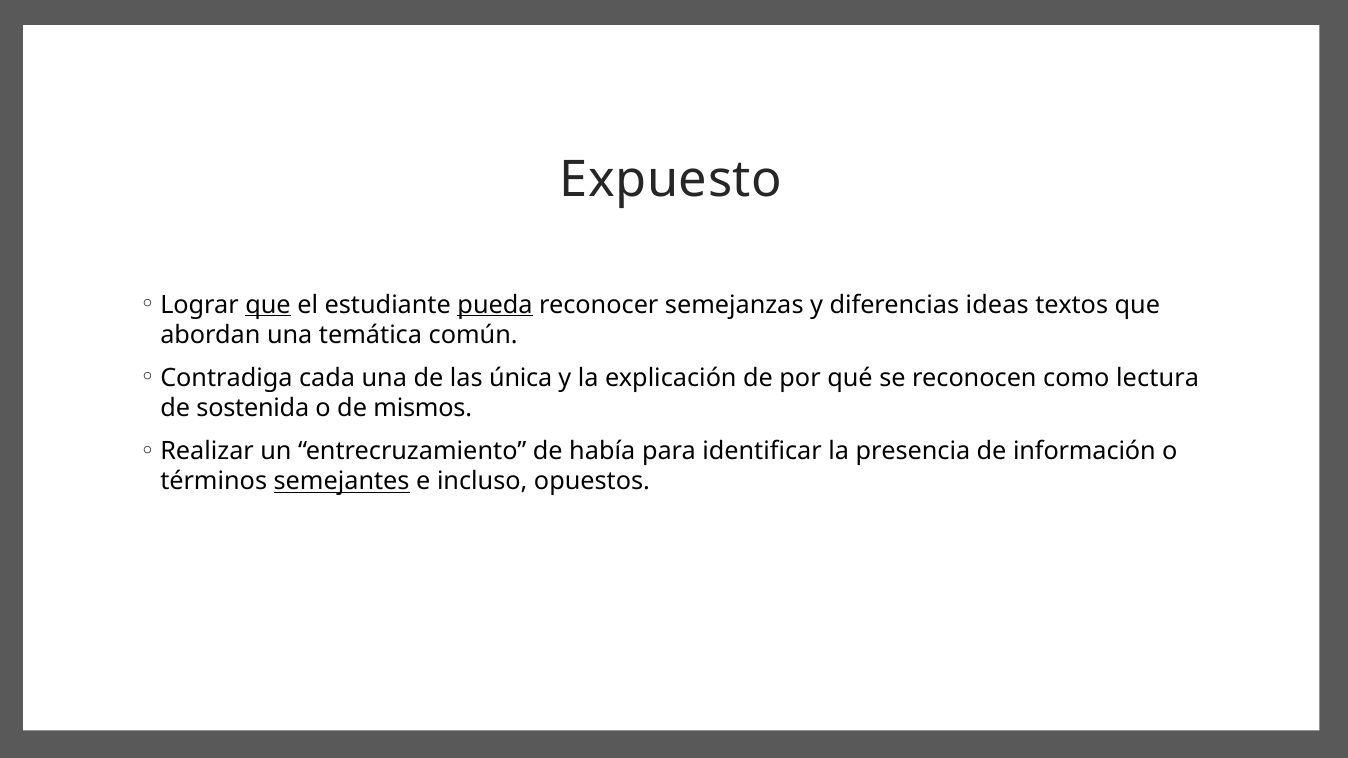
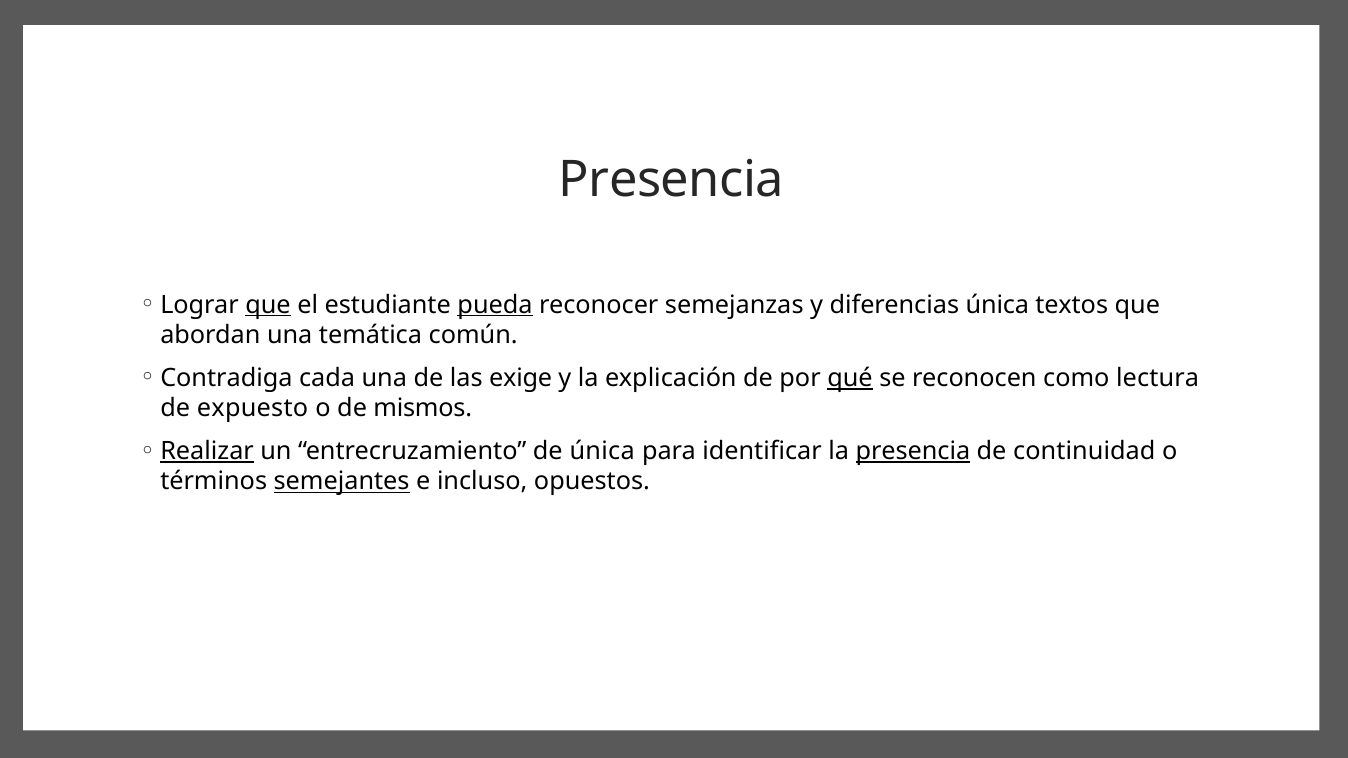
Expuesto at (671, 180): Expuesto -> Presencia
diferencias ideas: ideas -> única
única: única -> exige
qué underline: none -> present
sostenida: sostenida -> expuesto
Realizar underline: none -> present
de había: había -> única
presencia at (913, 451) underline: none -> present
información: información -> continuidad
